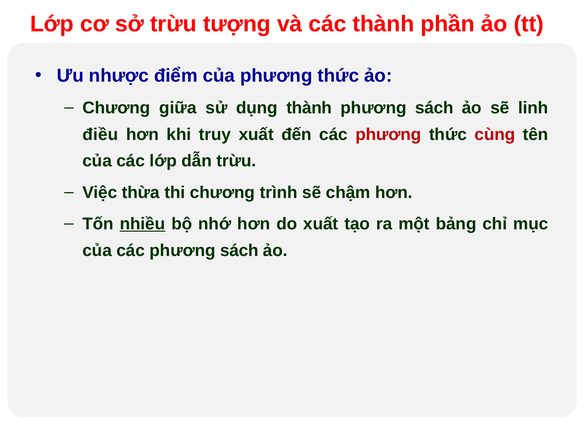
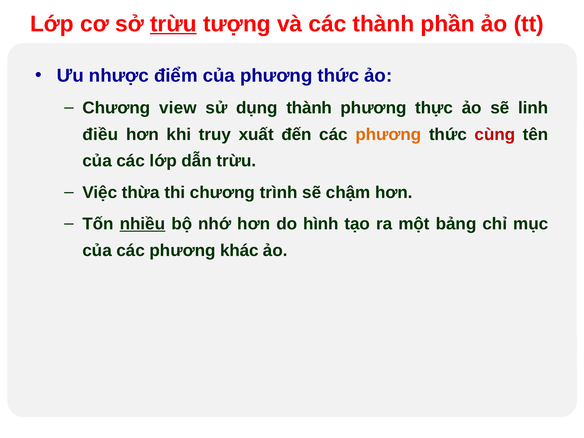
trừu at (173, 24) underline: none -> present
giữa: giữa -> view
sách at (434, 108): sách -> thực
phương at (388, 134) colour: red -> orange
do xuất: xuất -> hình
các phương sách: sách -> khác
